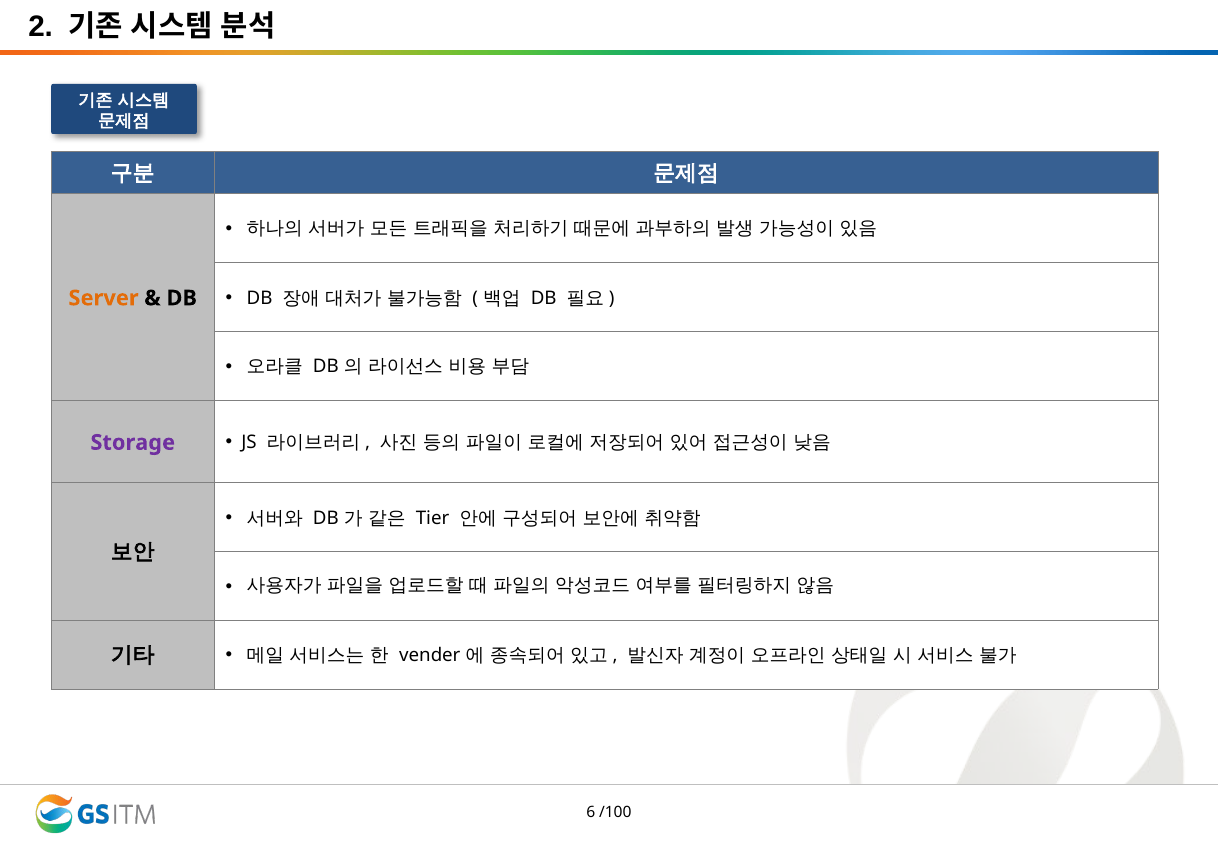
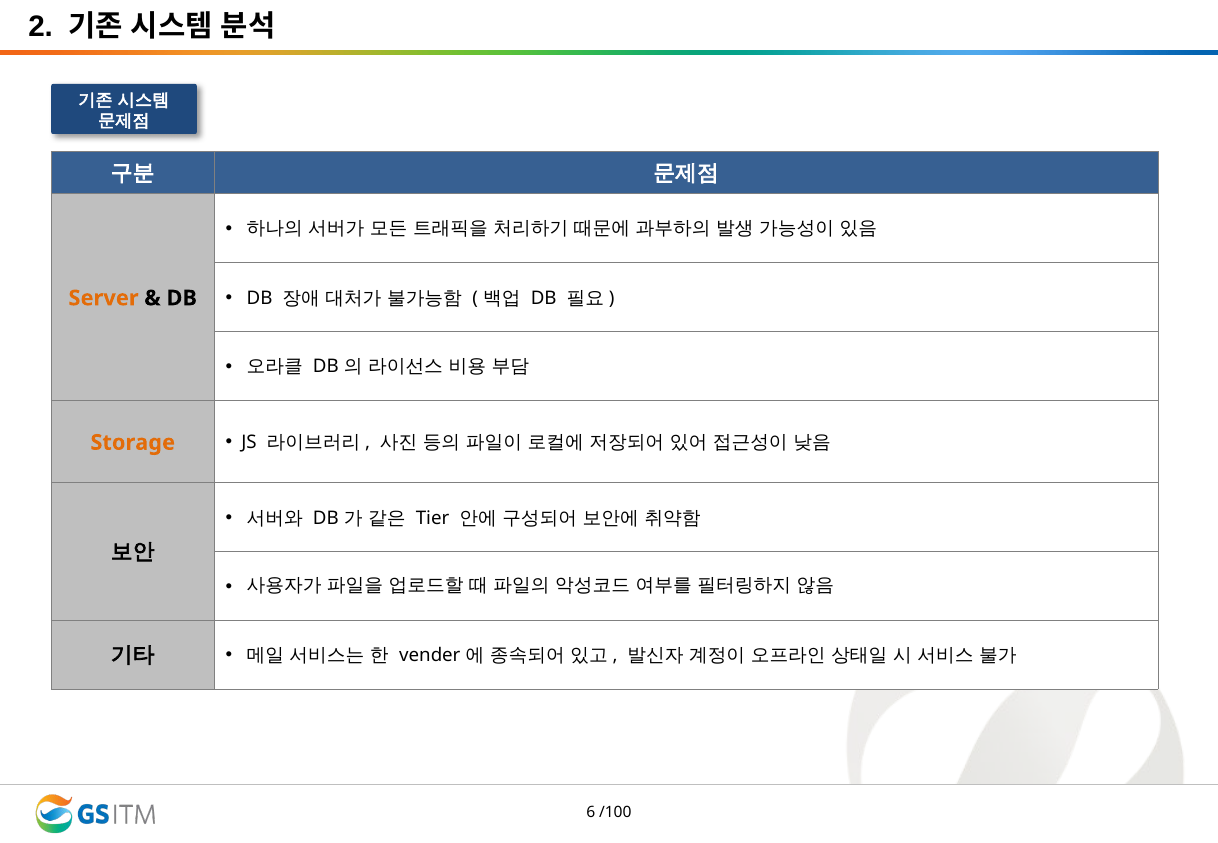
Storage colour: purple -> orange
